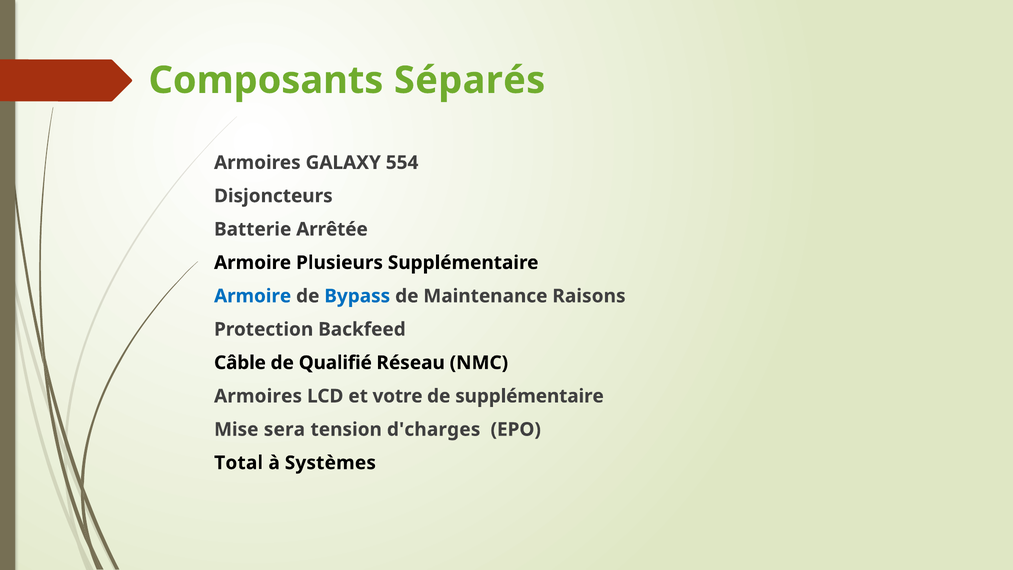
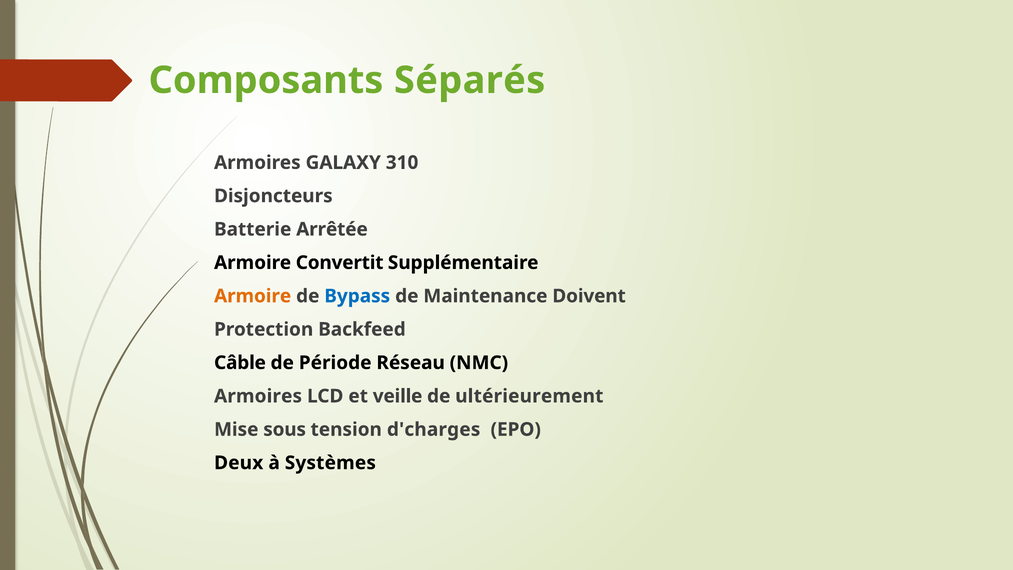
554: 554 -> 310
Plusieurs: Plusieurs -> Convertit
Armoire at (253, 296) colour: blue -> orange
Raisons: Raisons -> Doivent
Qualifié: Qualifié -> Période
votre: votre -> veille
de supplémentaire: supplémentaire -> ultérieurement
sera: sera -> sous
Total: Total -> Deux
